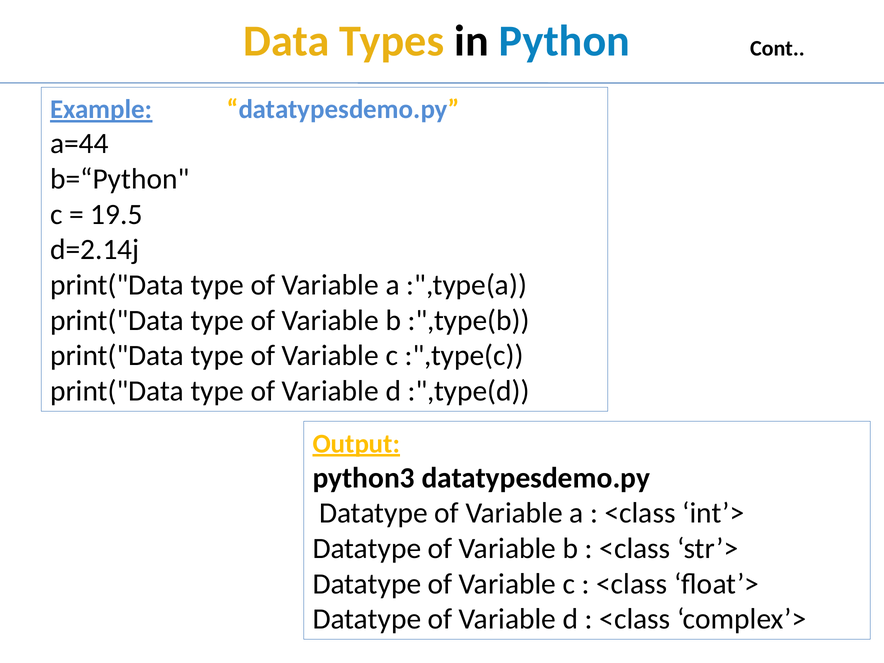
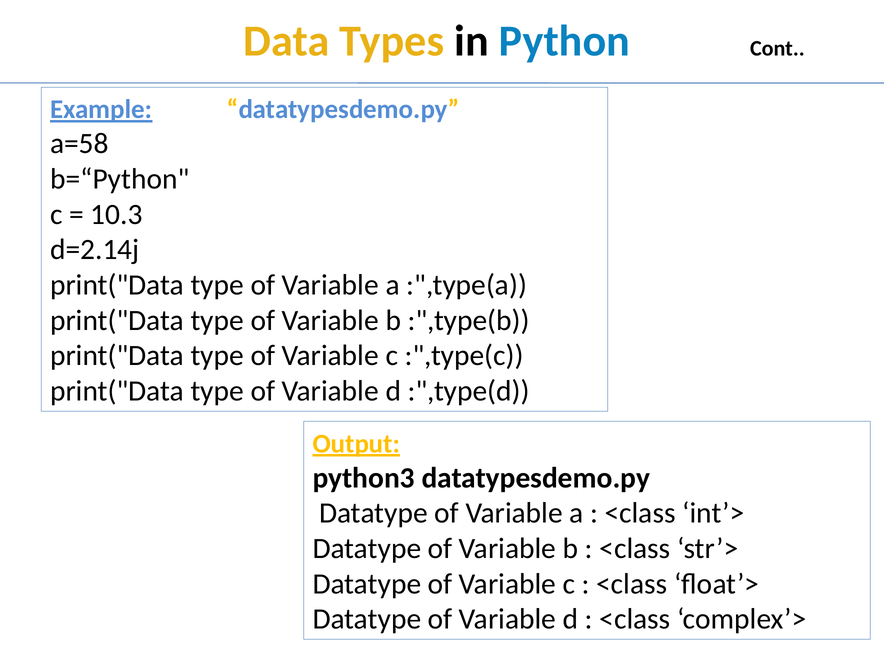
a=44: a=44 -> a=58
19.5: 19.5 -> 10.3
